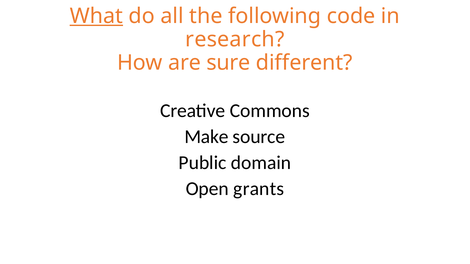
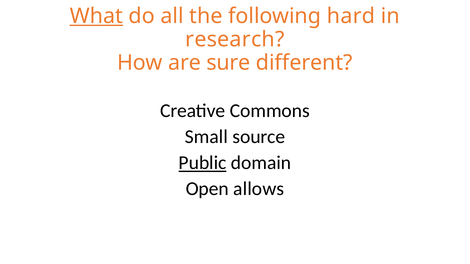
code: code -> hard
Make: Make -> Small
Public underline: none -> present
grants: grants -> allows
